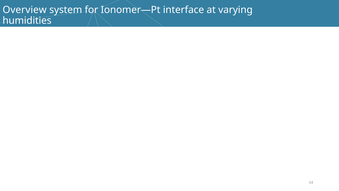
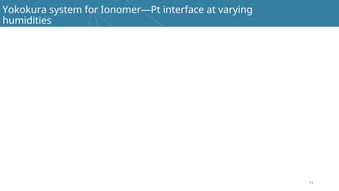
Overview: Overview -> Yokokura
